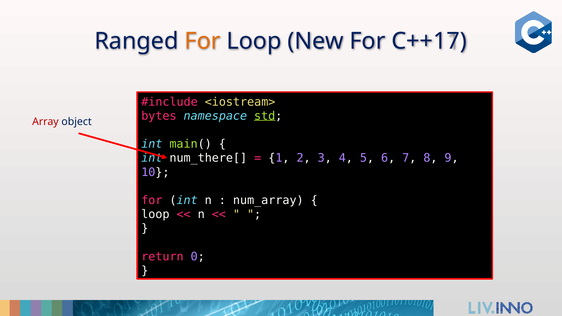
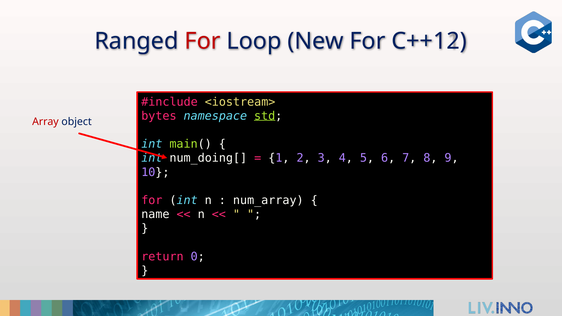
For at (203, 41) colour: orange -> red
C++17: C++17 -> C++12
num_there[: num_there[ -> num_doing[
loop at (155, 214): loop -> name
